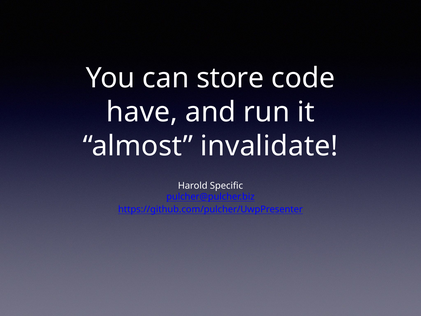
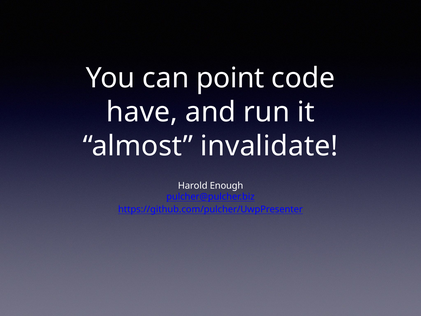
store: store -> point
Specific: Specific -> Enough
